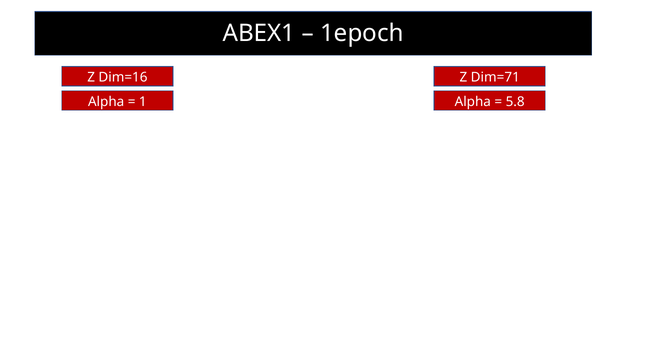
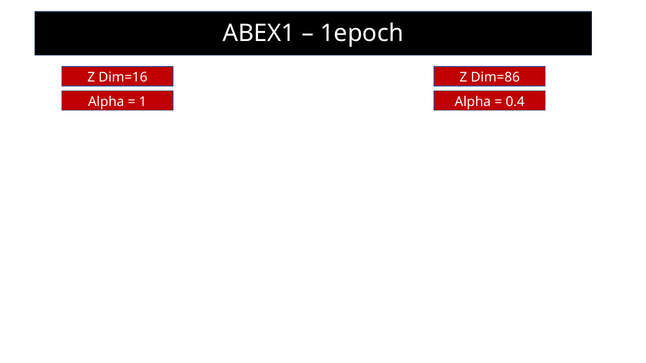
Dim=71: Dim=71 -> Dim=86
5.8: 5.8 -> 0.4
